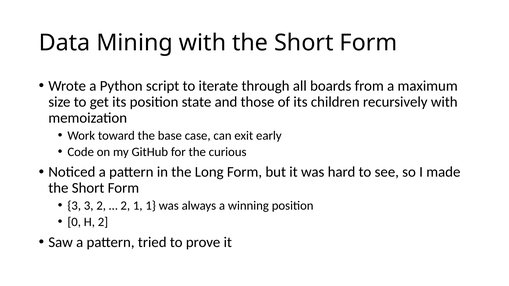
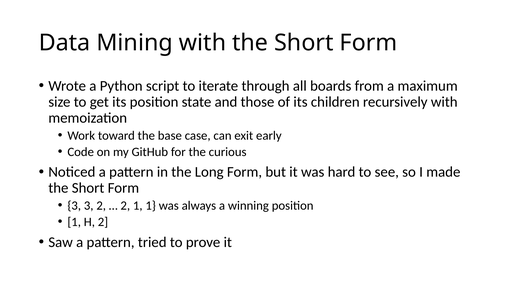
0 at (74, 222): 0 -> 1
